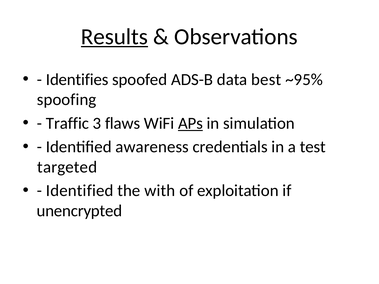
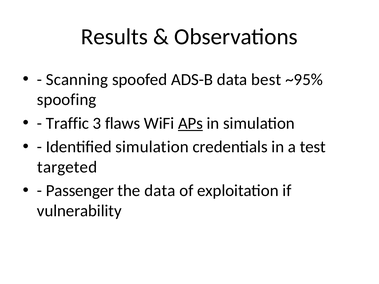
Results underline: present -> none
Identifies: Identifies -> Scanning
Identified awareness: awareness -> simulation
Identified at (80, 191): Identified -> Passenger
the with: with -> data
unencrypted: unencrypted -> vulnerability
